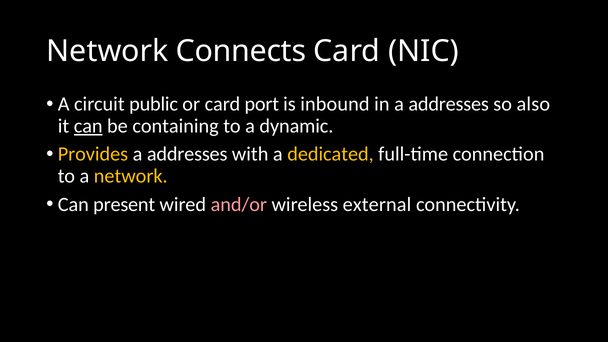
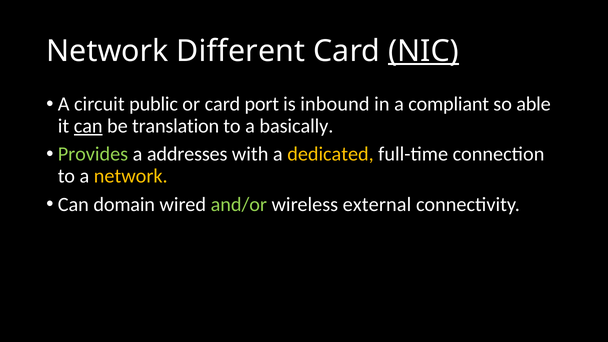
Connects: Connects -> Different
NIC underline: none -> present
in a addresses: addresses -> compliant
also: also -> able
containing: containing -> translation
dynamic: dynamic -> basically
Provides colour: yellow -> light green
present: present -> domain
and/or colour: pink -> light green
